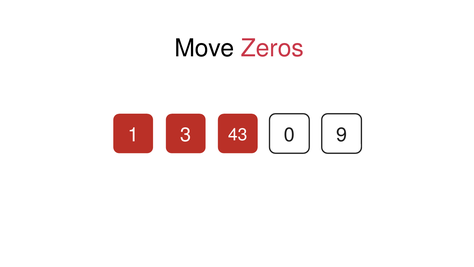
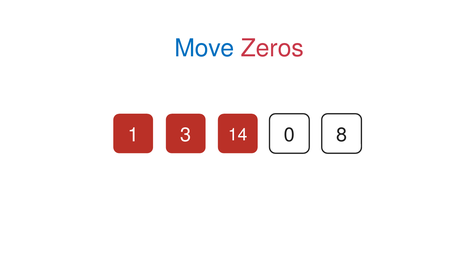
Move colour: black -> blue
43: 43 -> 14
9: 9 -> 8
